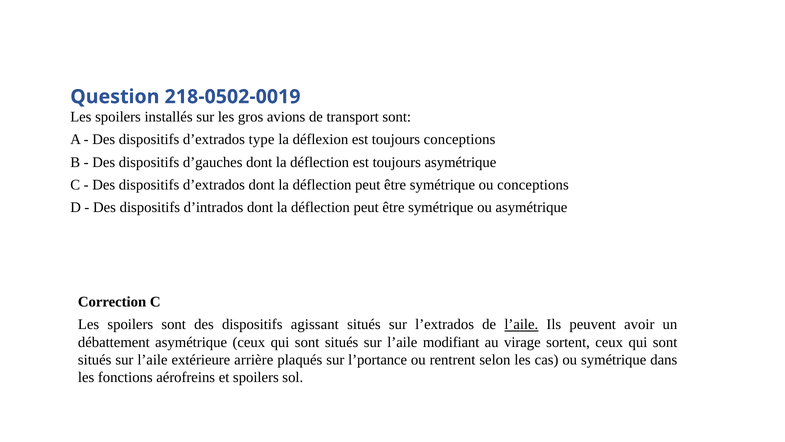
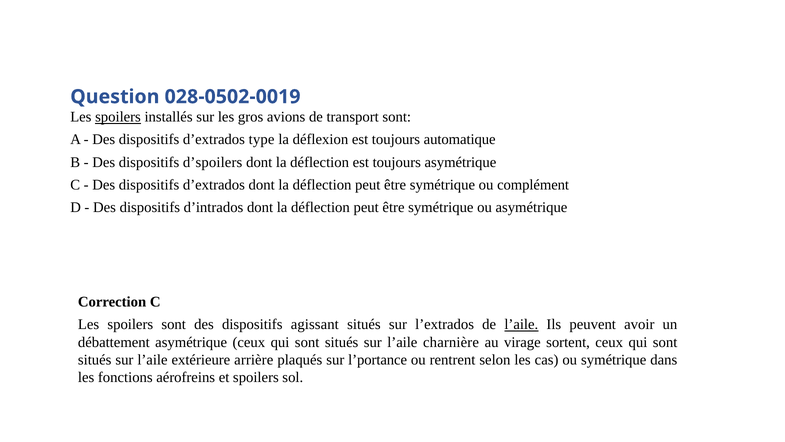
218-0502-0019: 218-0502-0019 -> 028-0502-0019
spoilers at (118, 117) underline: none -> present
toujours conceptions: conceptions -> automatique
d’gauches: d’gauches -> d’spoilers
ou conceptions: conceptions -> complément
modifiant: modifiant -> charnière
